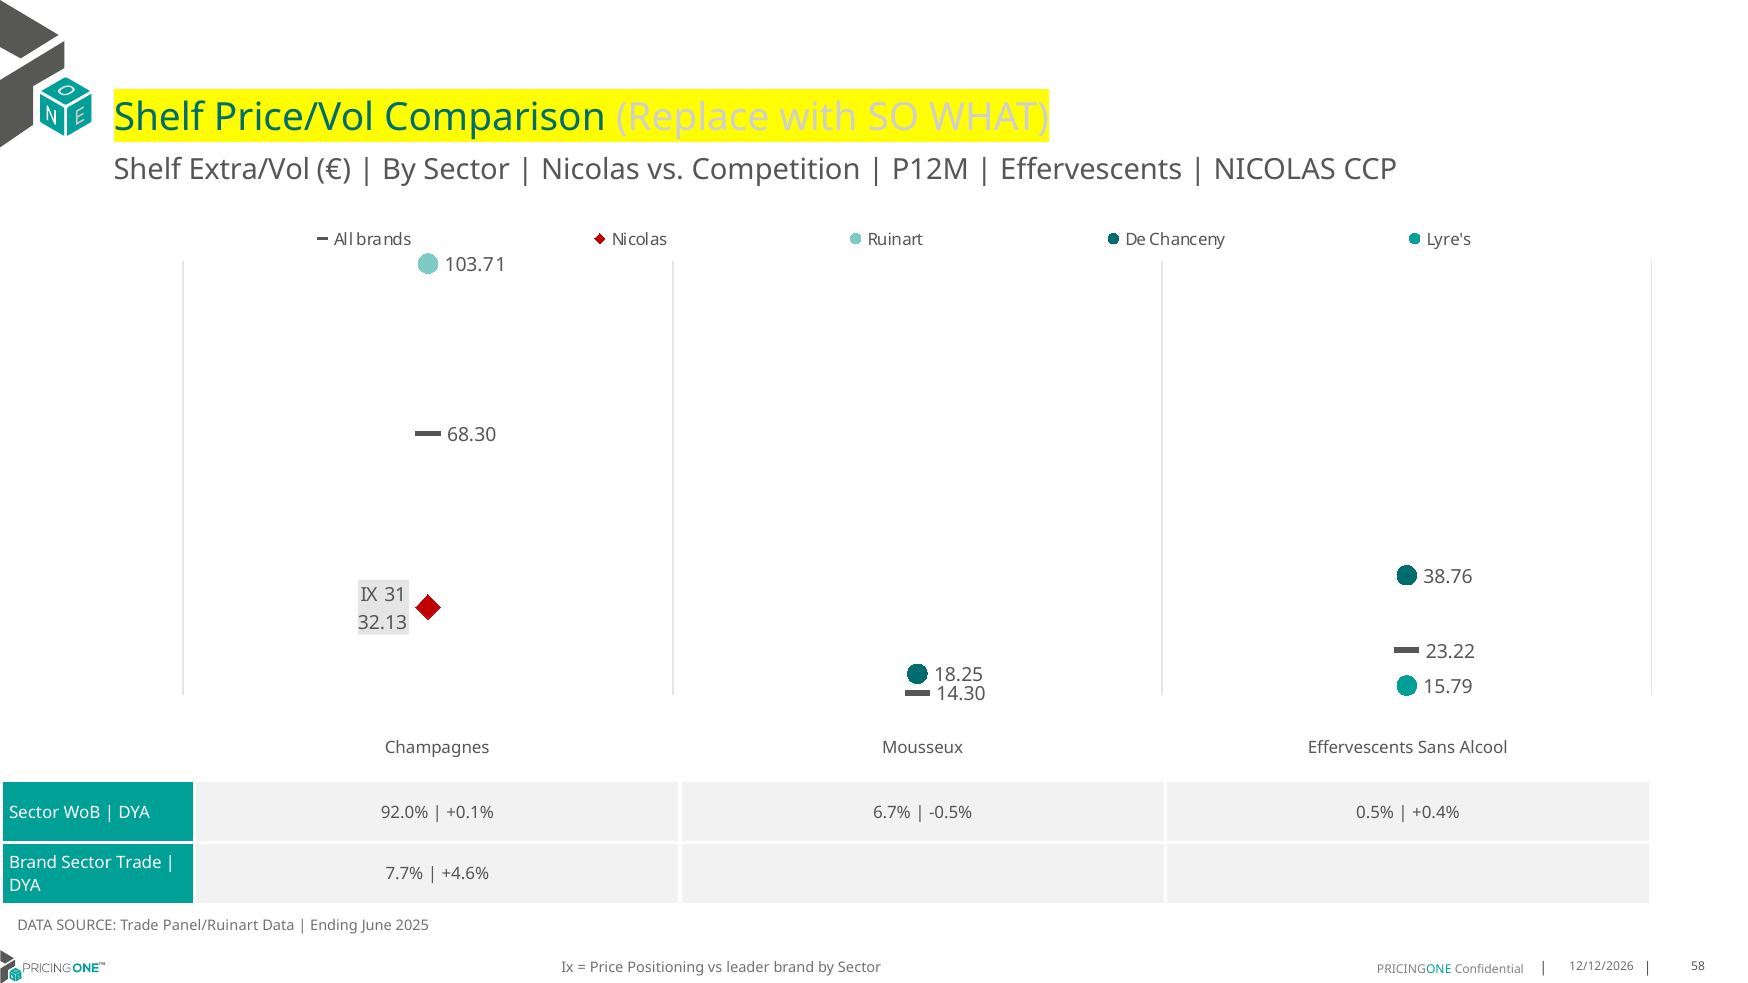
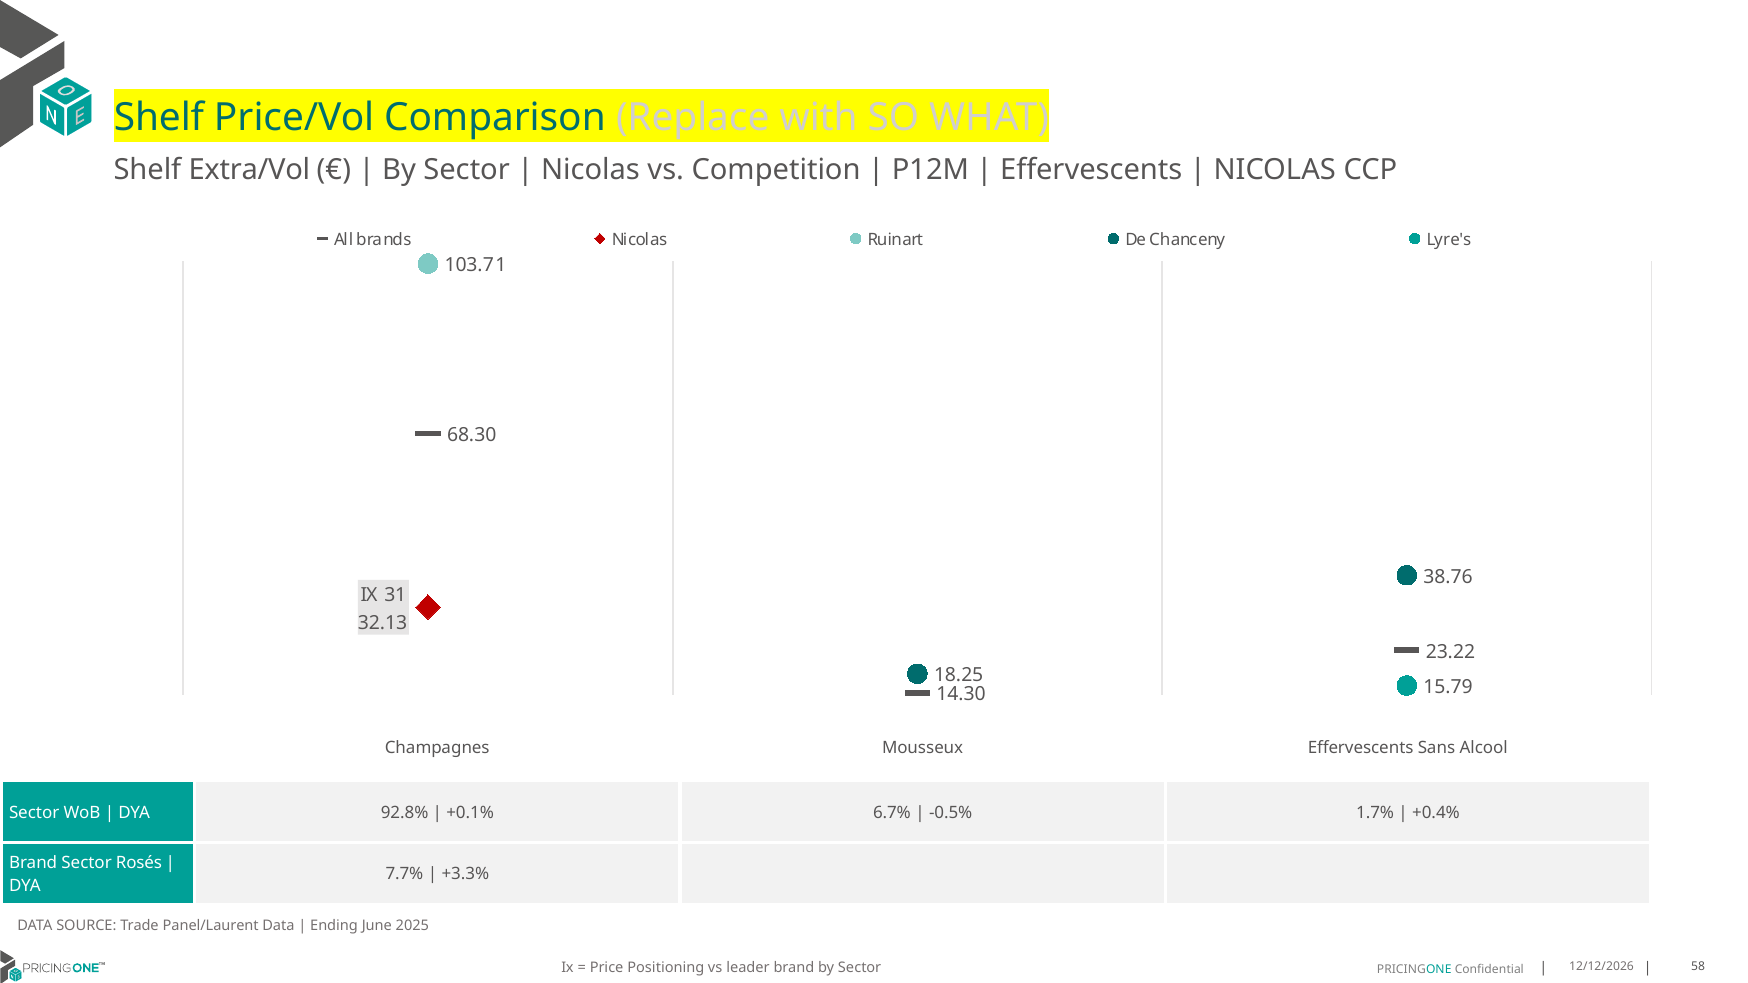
92.0%: 92.0% -> 92.8%
0.5%: 0.5% -> 1.7%
Sector Trade: Trade -> Rosés
+4.6%: +4.6% -> +3.3%
Panel/Ruinart: Panel/Ruinart -> Panel/Laurent
